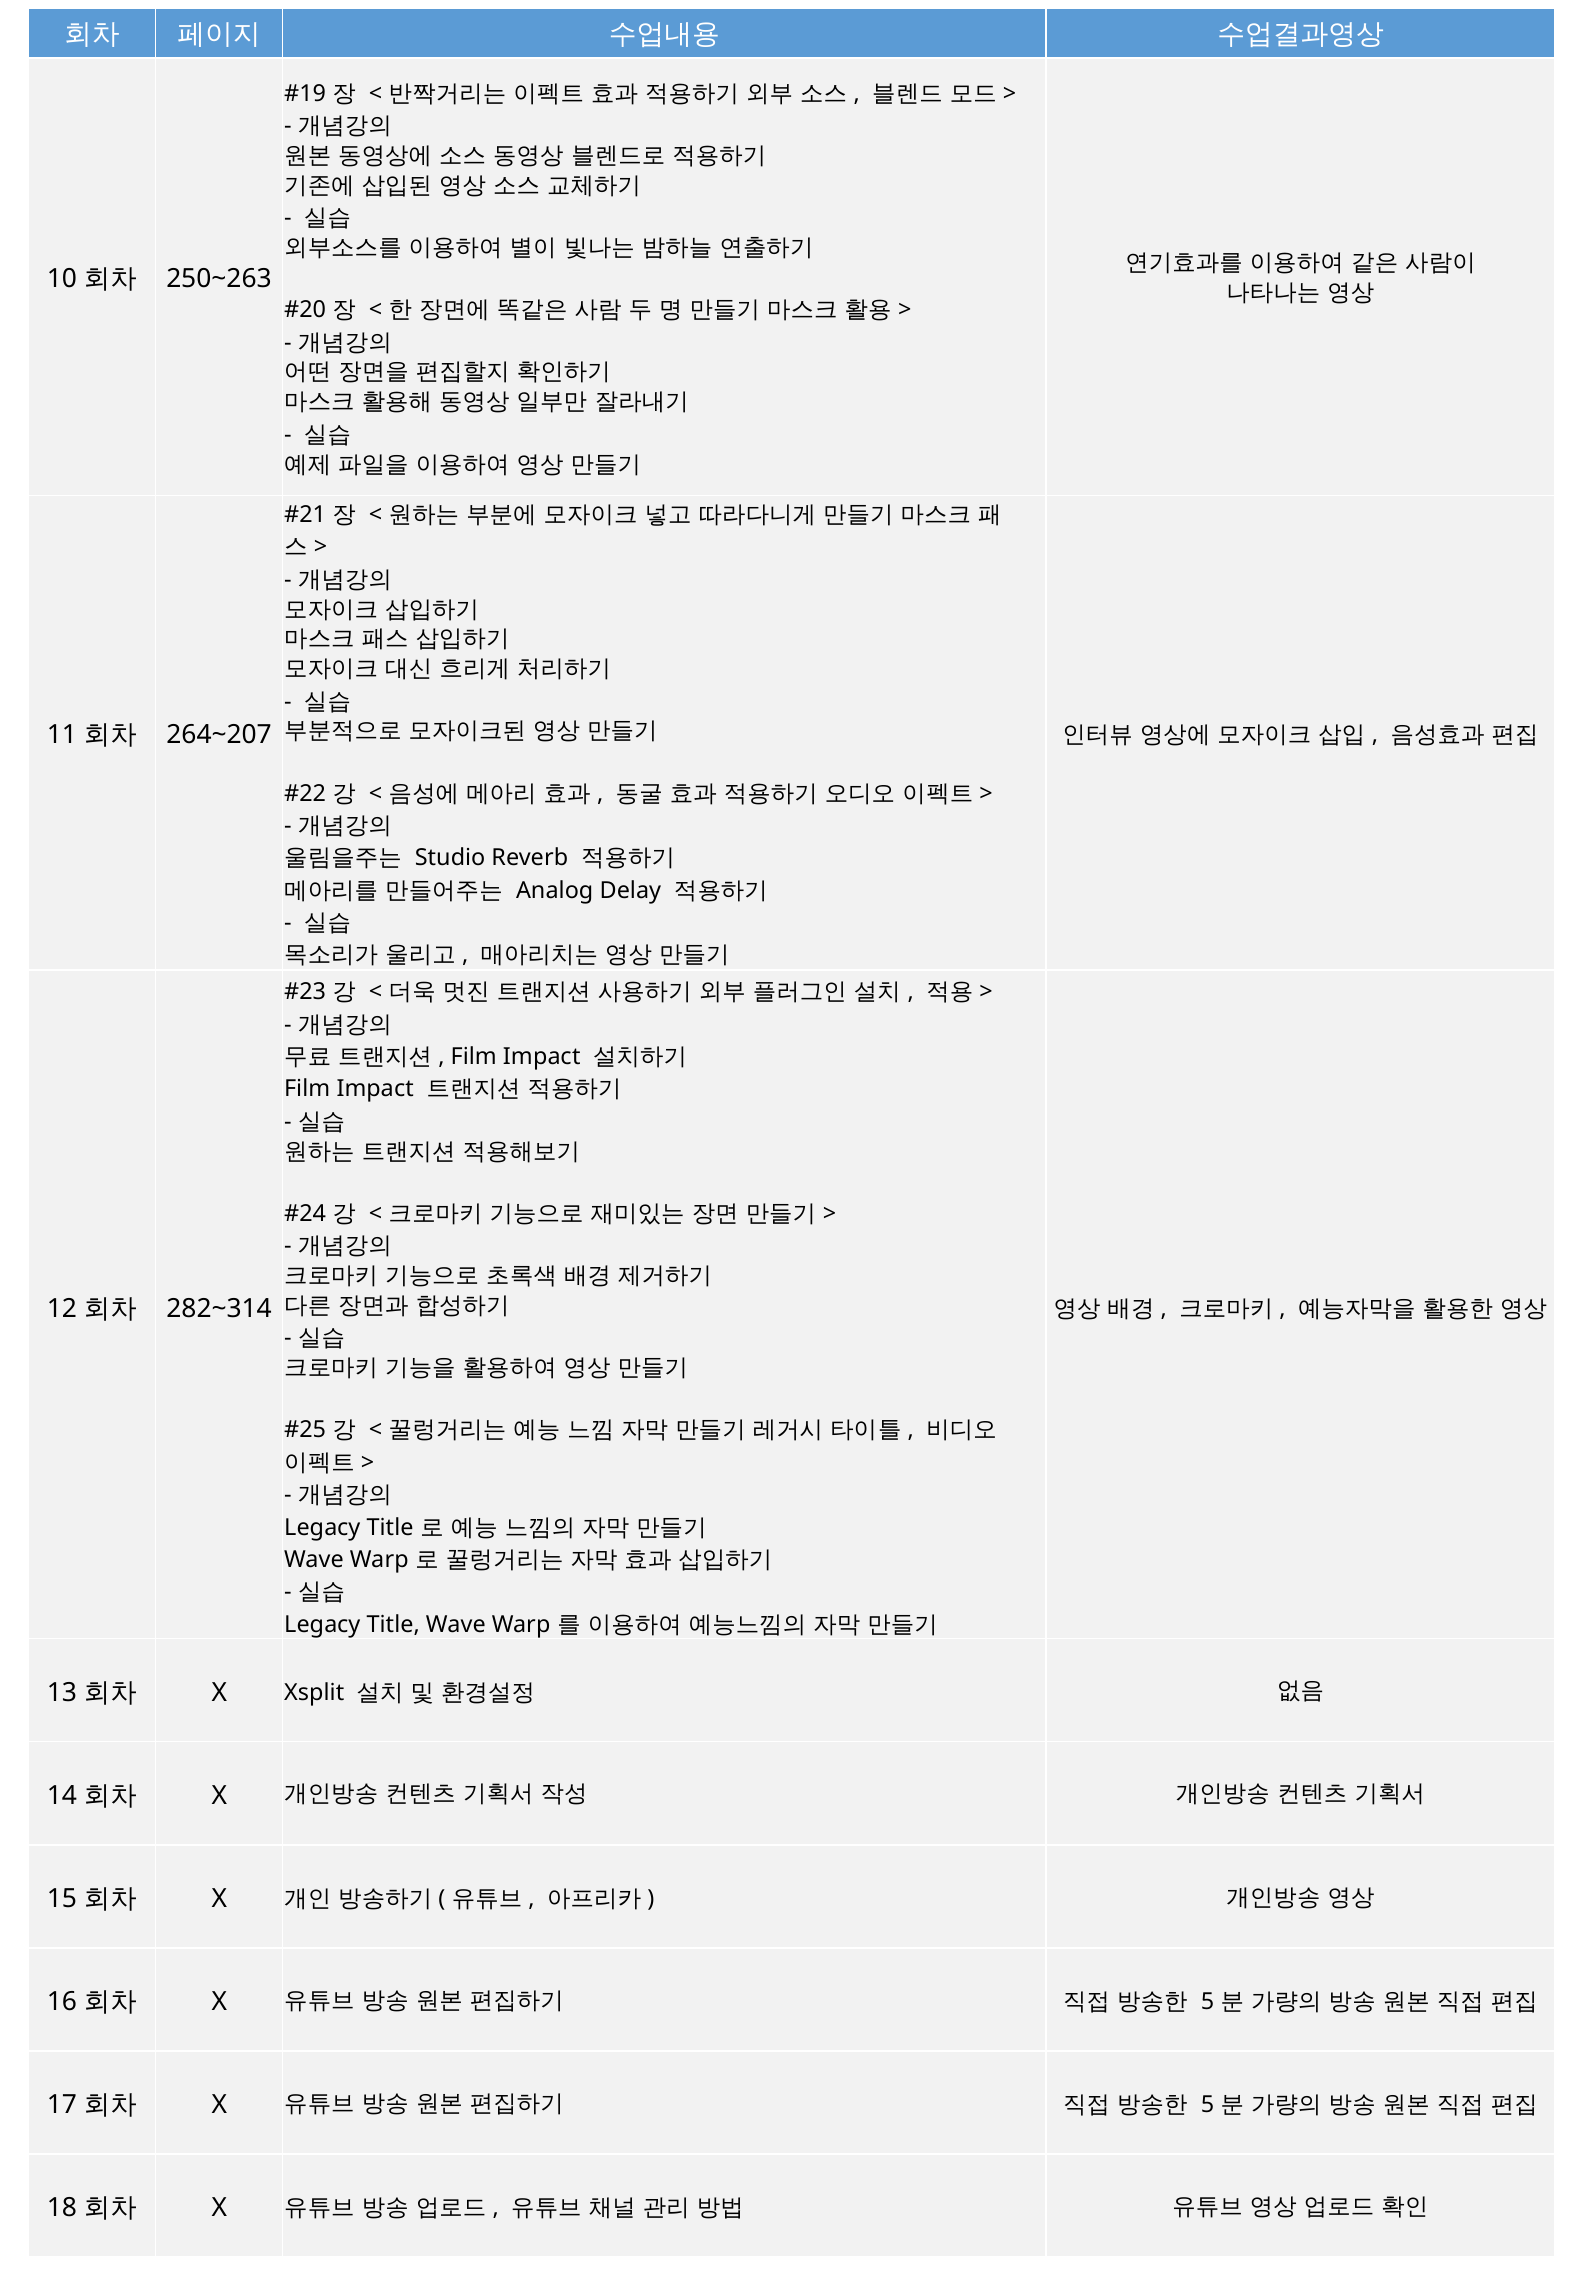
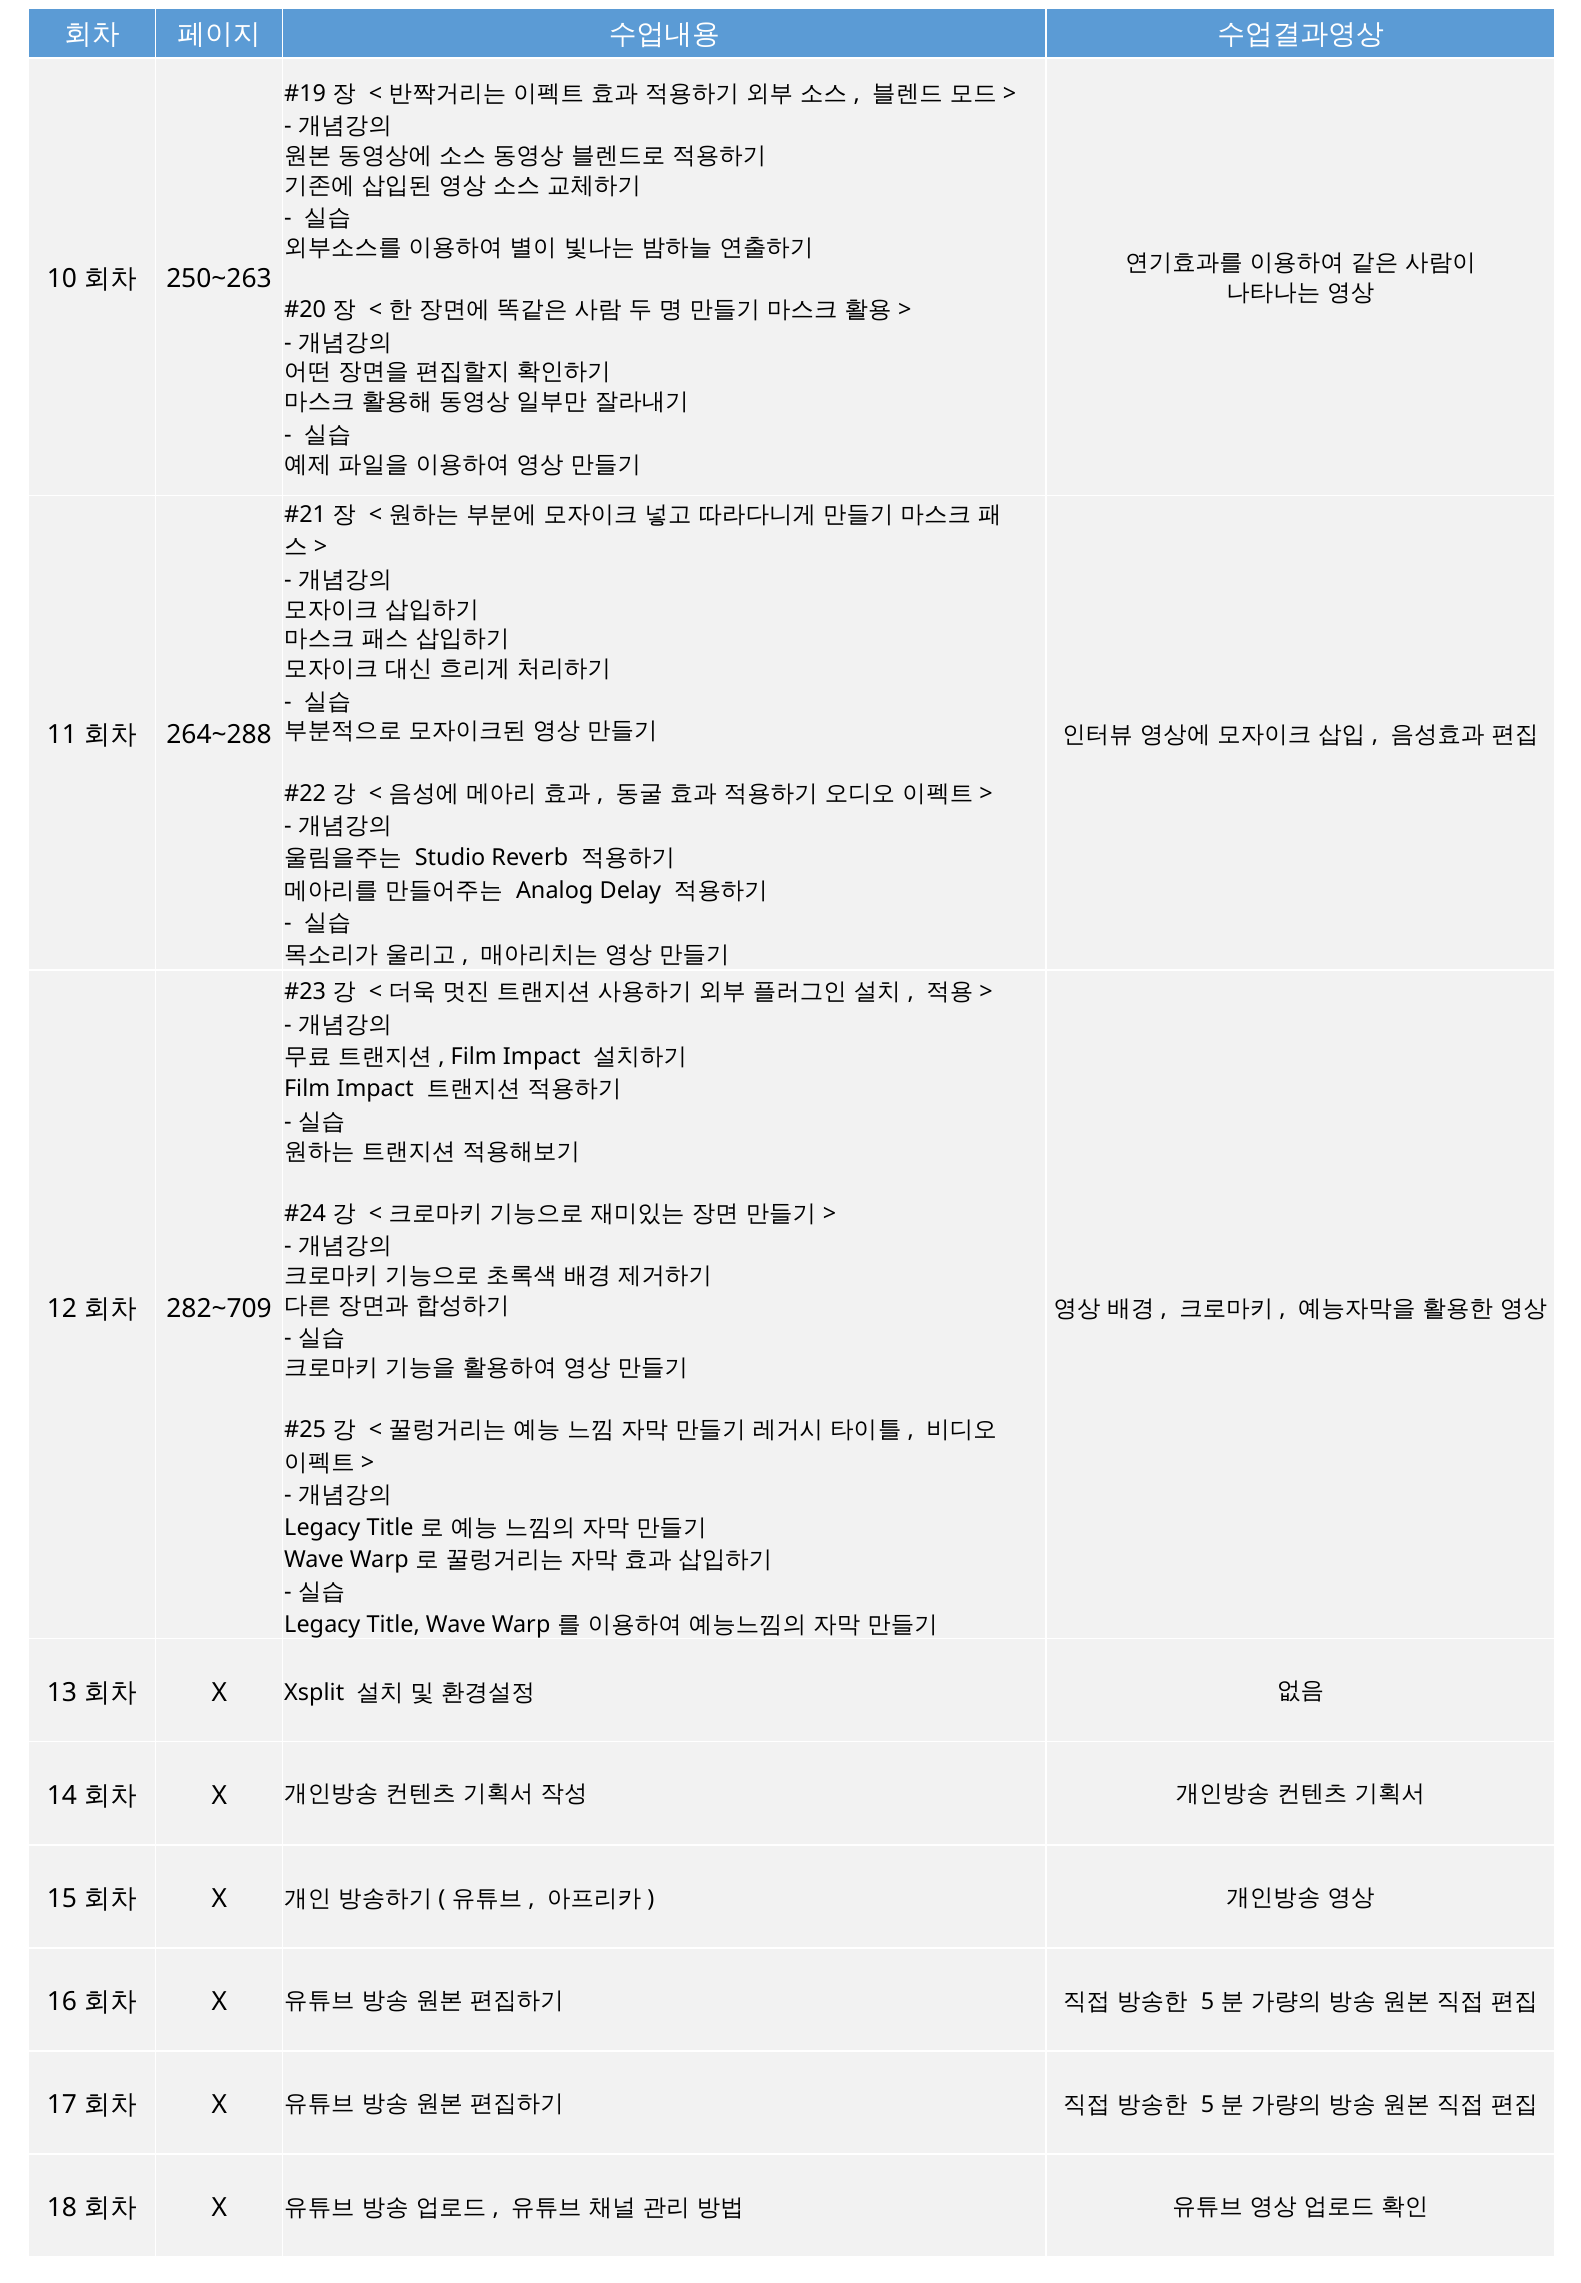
264~207: 264~207 -> 264~288
282~314: 282~314 -> 282~709
